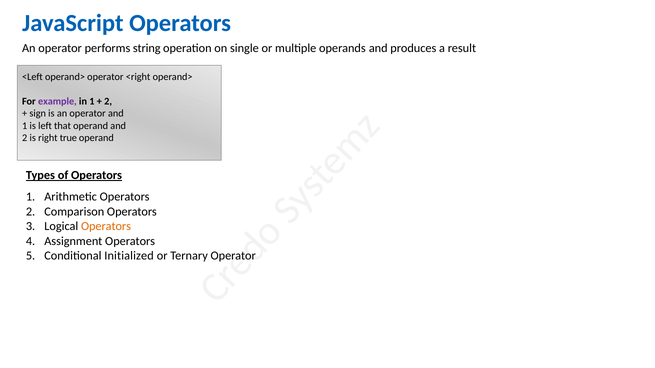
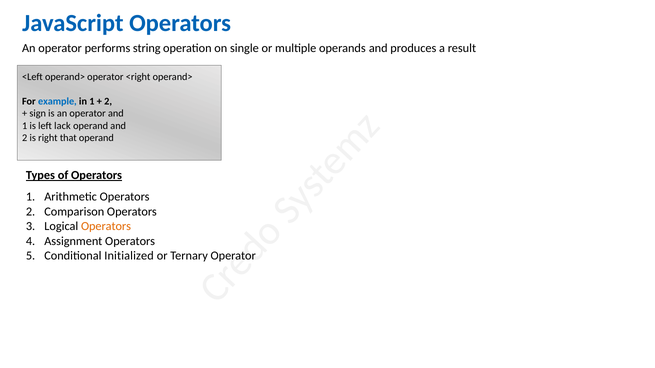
example colour: purple -> blue
that: that -> lack
true: true -> that
